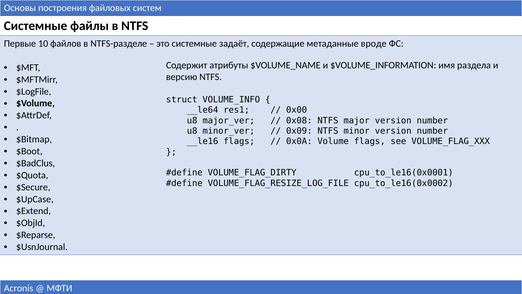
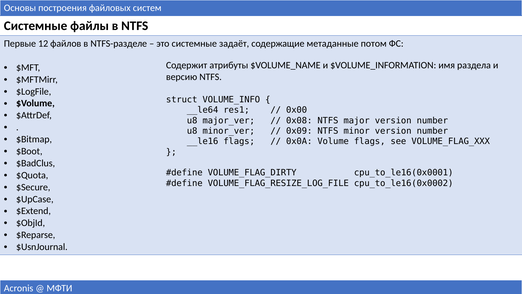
10: 10 -> 12
вроде: вроде -> потом
